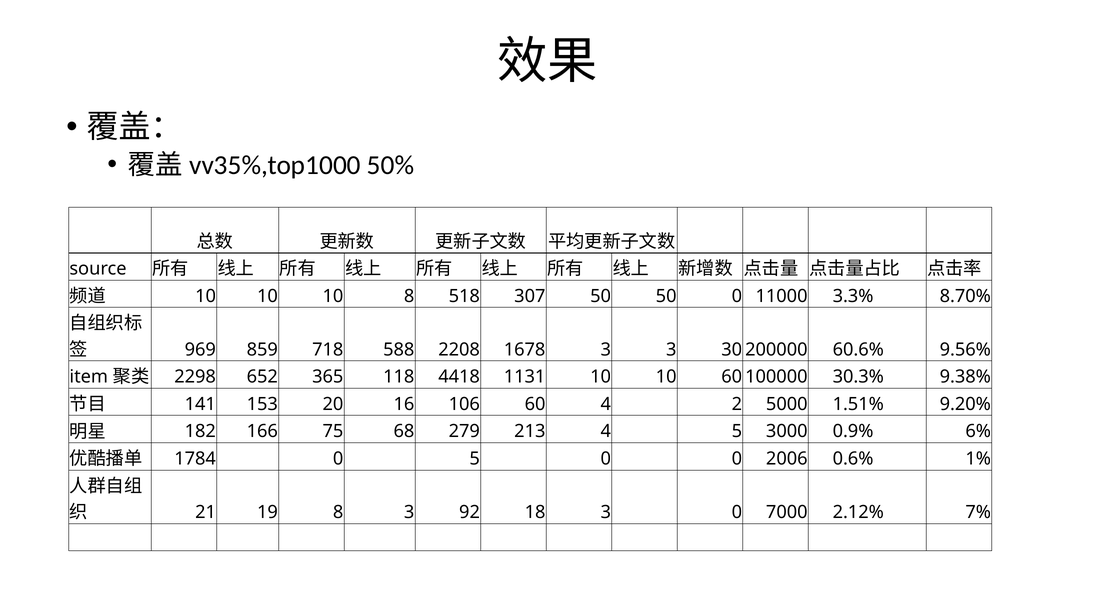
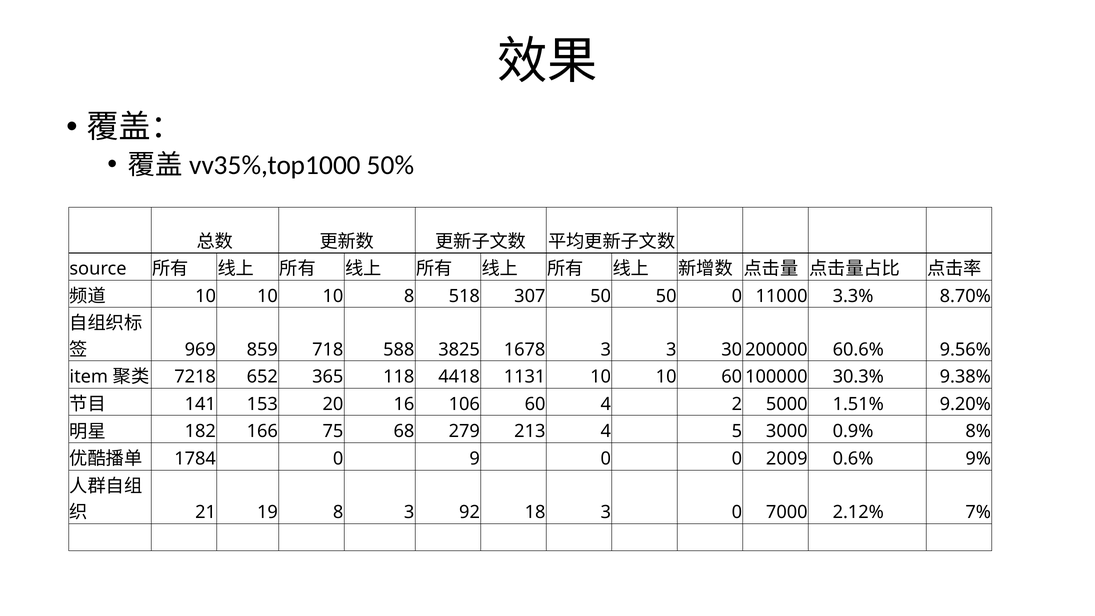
2208: 2208 -> 3825
2298: 2298 -> 7218
6%: 6% -> 8%
0 5: 5 -> 9
2006: 2006 -> 2009
1%: 1% -> 9%
